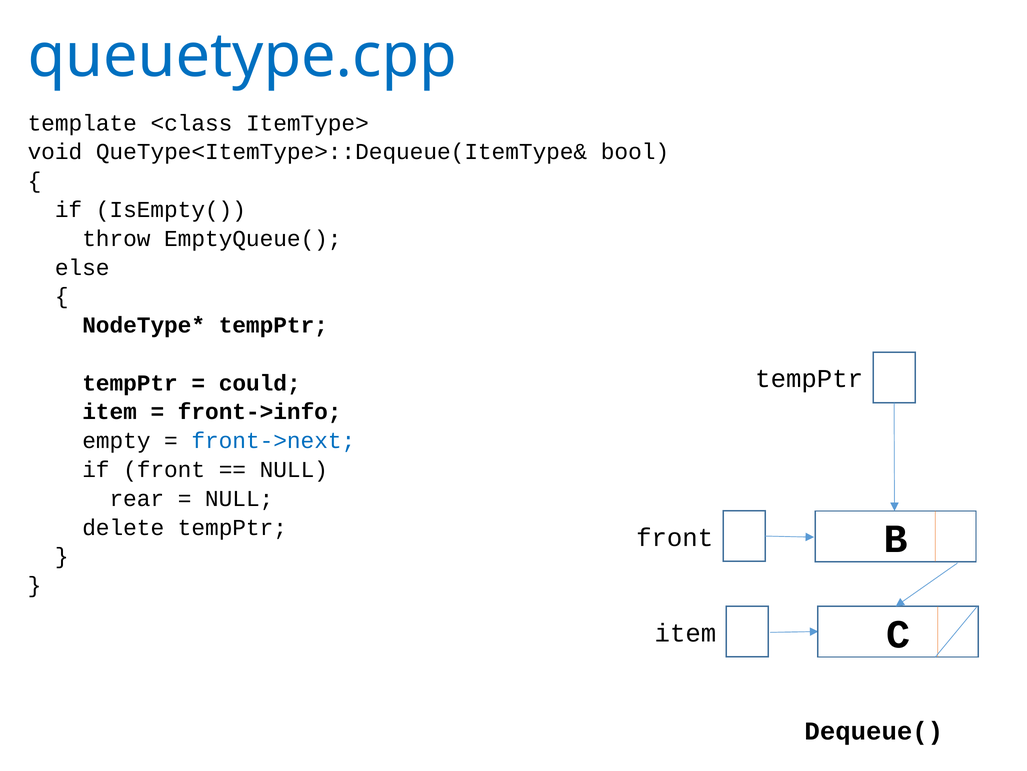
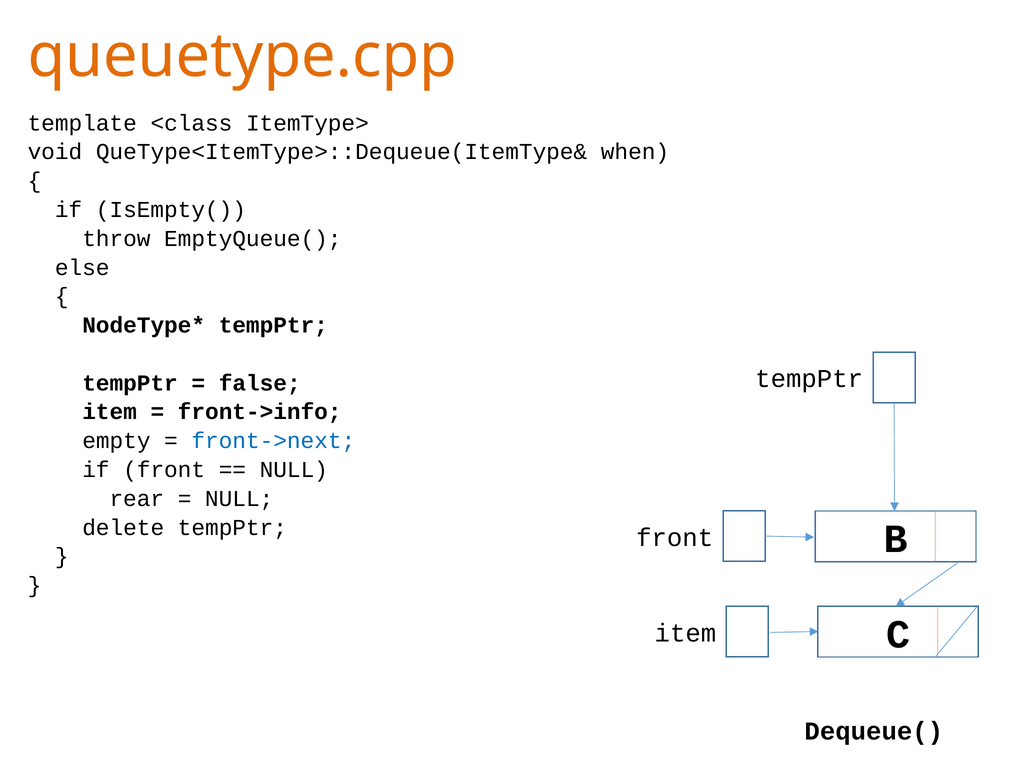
queuetype.cpp colour: blue -> orange
bool: bool -> when
could: could -> false
